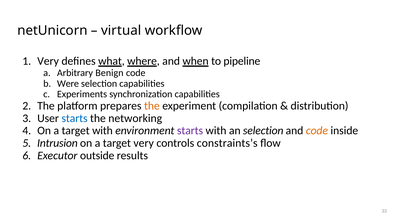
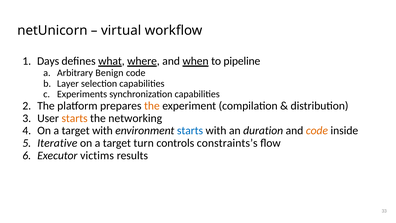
Very at (48, 61): Very -> Days
Were: Were -> Layer
starts at (75, 118) colour: blue -> orange
starts at (190, 131) colour: purple -> blue
an selection: selection -> duration
Intrusion: Intrusion -> Iterative
target very: very -> turn
outside: outside -> victims
